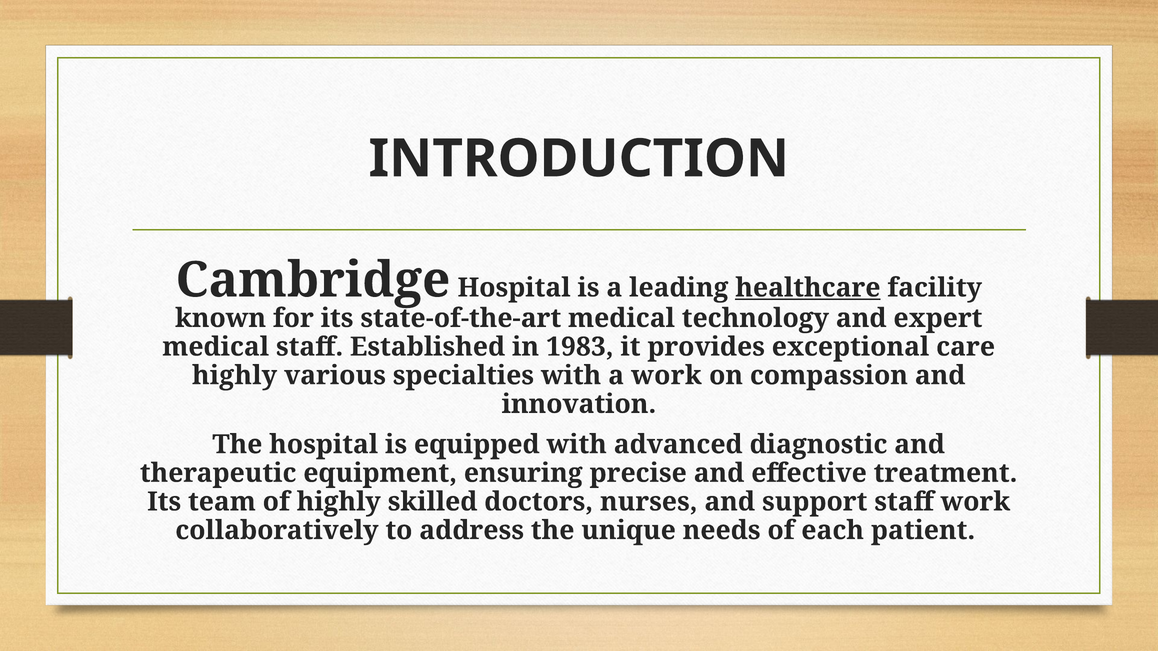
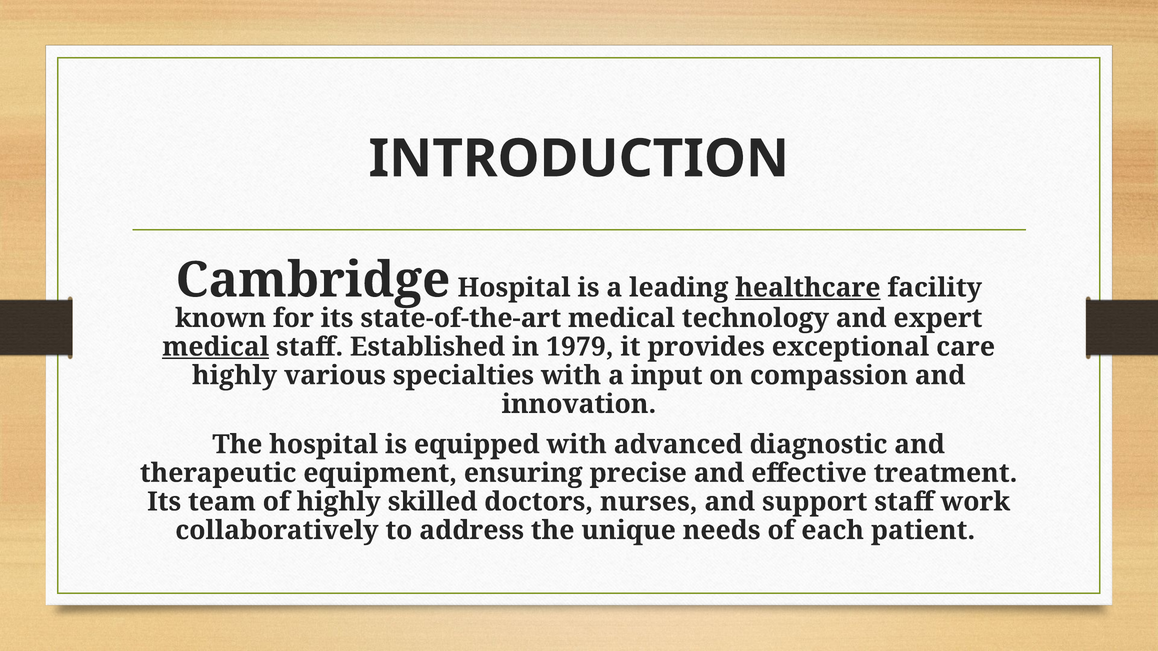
medical at (216, 347) underline: none -> present
1983: 1983 -> 1979
a work: work -> input
